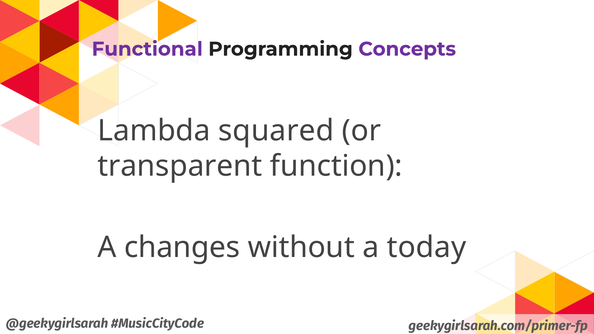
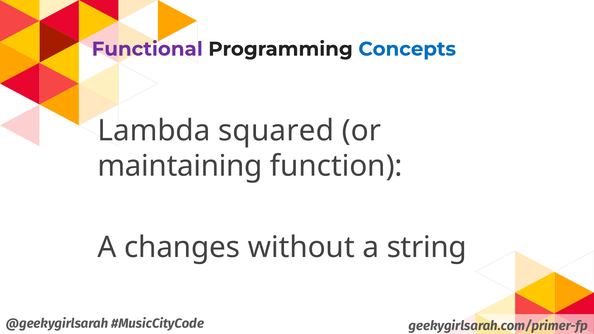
Concepts colour: purple -> blue
transparent: transparent -> maintaining
today: today -> string
